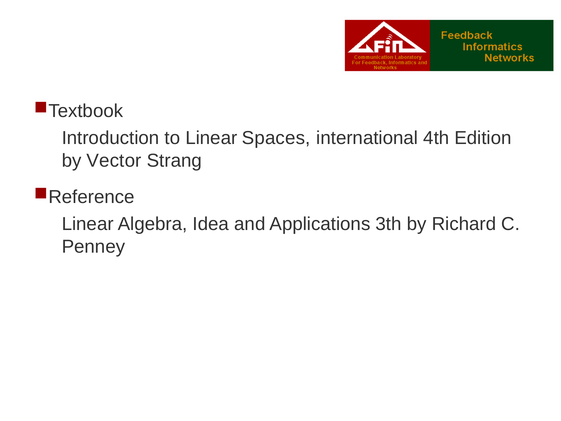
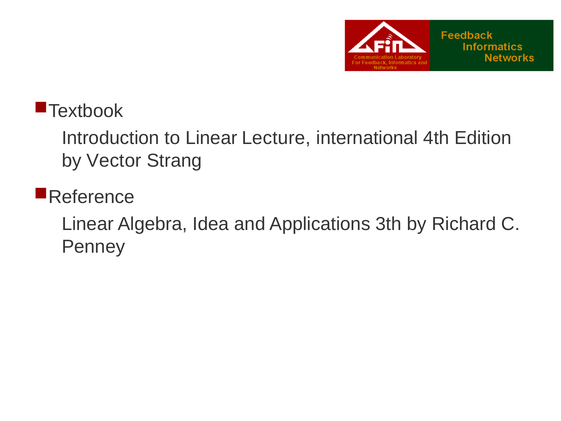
Spaces: Spaces -> Lecture
